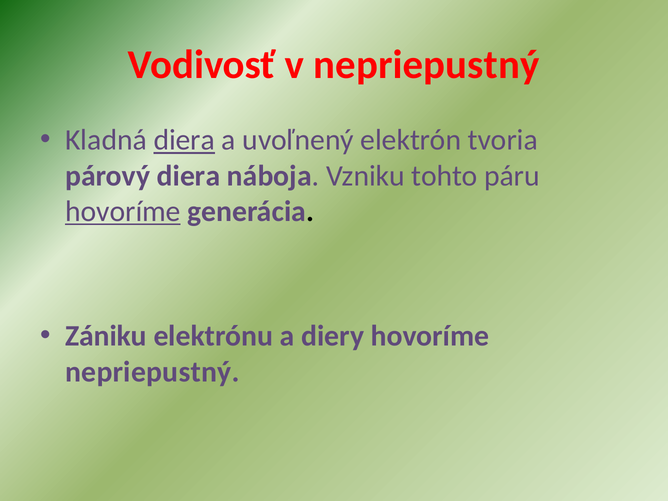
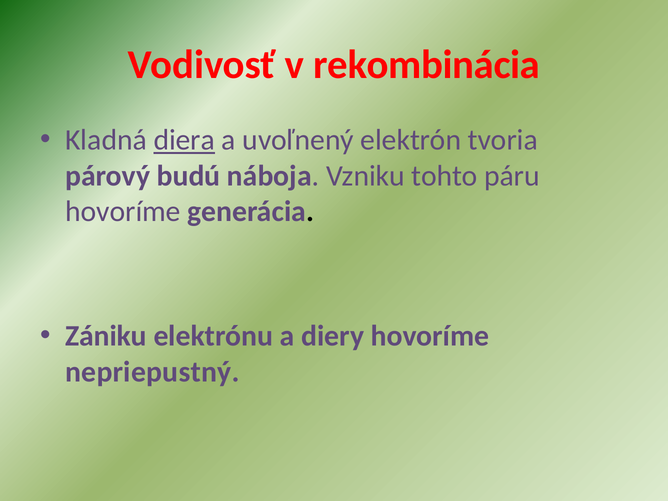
v nepriepustný: nepriepustný -> rekombinácia
párový diera: diera -> budú
hovoríme at (123, 211) underline: present -> none
